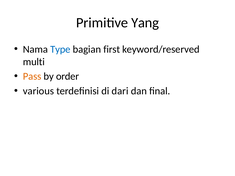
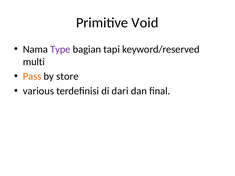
Yang: Yang -> Void
Type colour: blue -> purple
first: first -> tapi
order: order -> store
